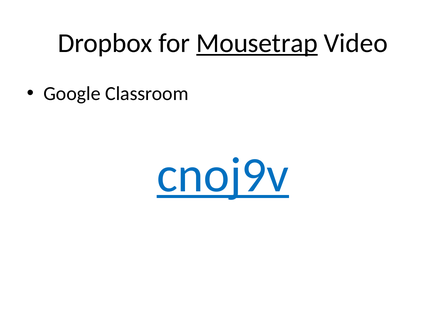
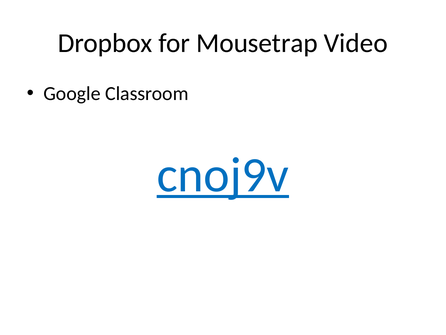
Mousetrap underline: present -> none
